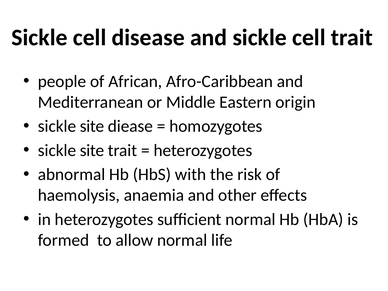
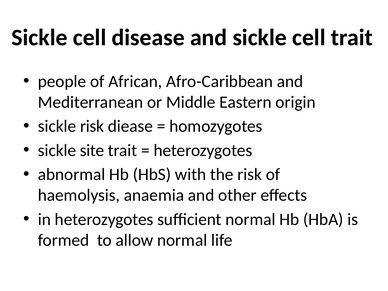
site at (92, 126): site -> risk
